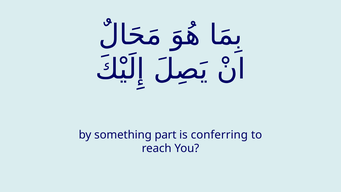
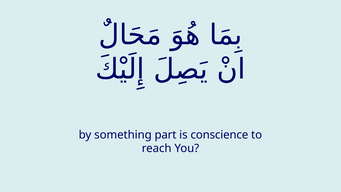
conferring: conferring -> conscience
